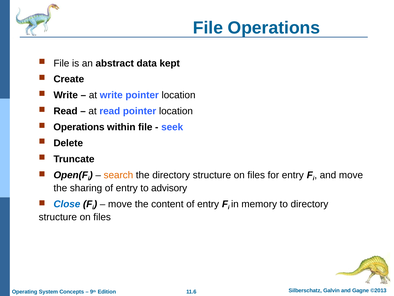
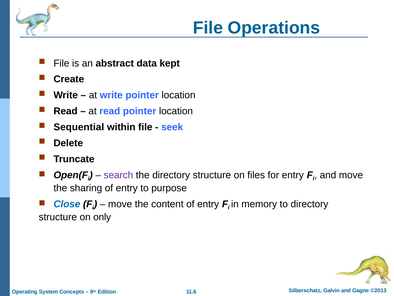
Operations at (79, 127): Operations -> Sequential
search colour: orange -> purple
advisory: advisory -> purpose
files at (102, 217): files -> only
